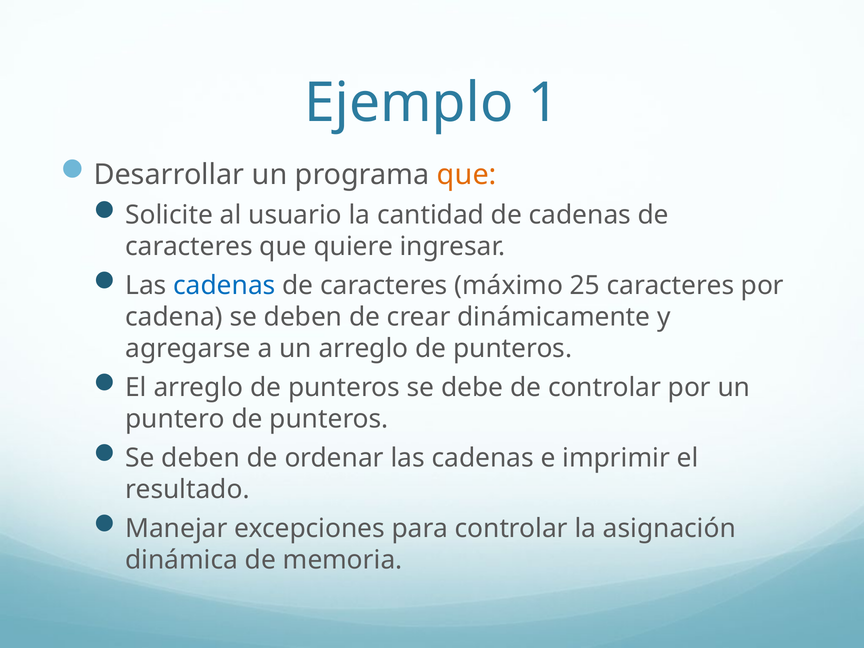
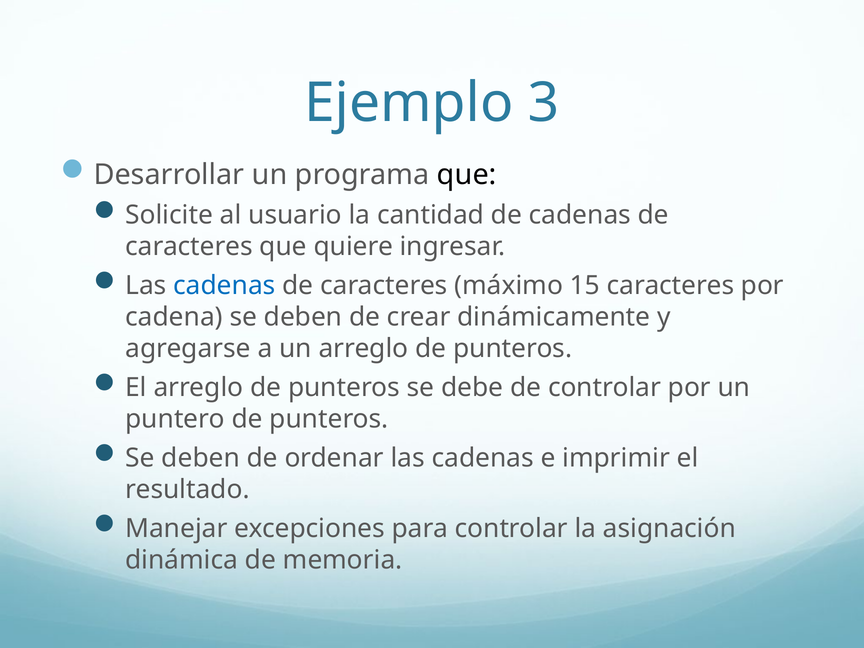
1: 1 -> 3
que at (467, 175) colour: orange -> black
25: 25 -> 15
